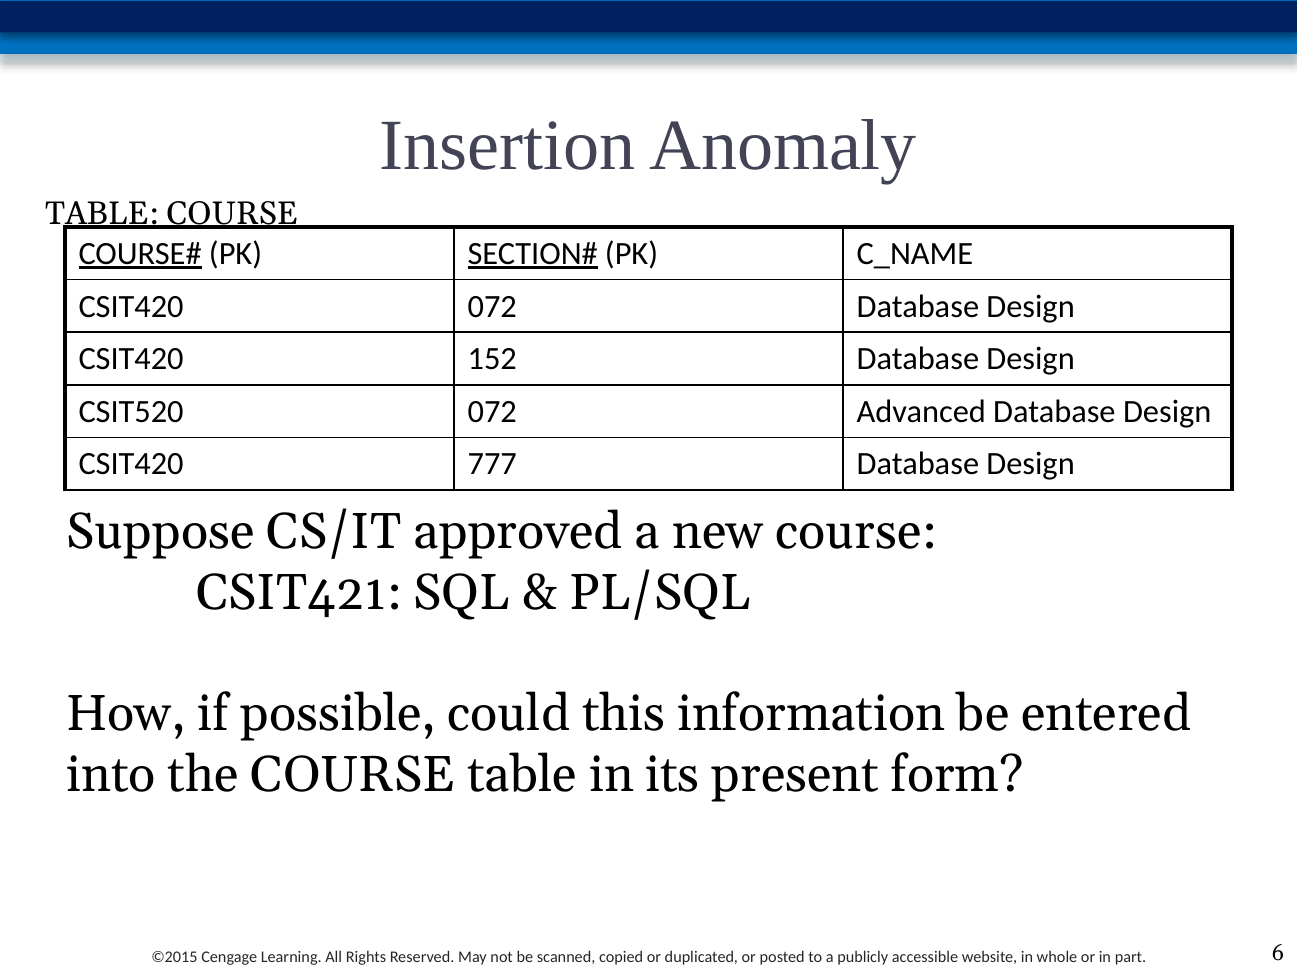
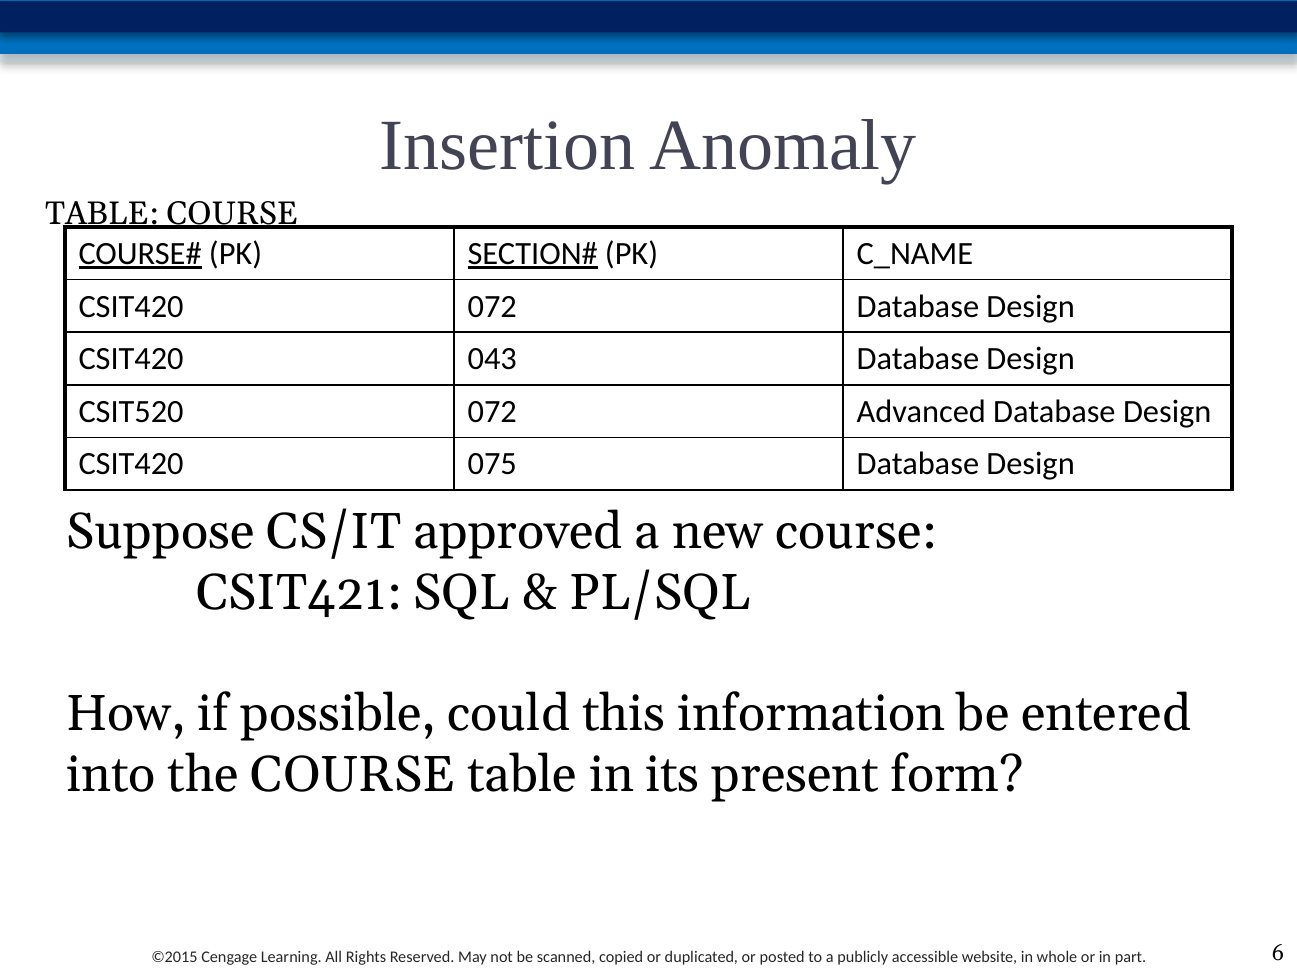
152: 152 -> 043
777: 777 -> 075
